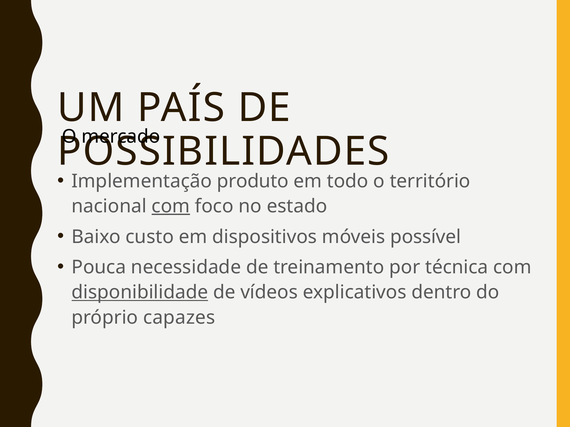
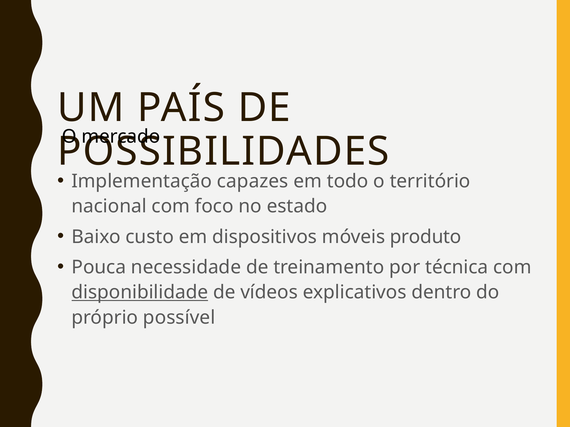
produto: produto -> capazes
com at (171, 206) underline: present -> none
possível: possível -> produto
capazes: capazes -> possível
